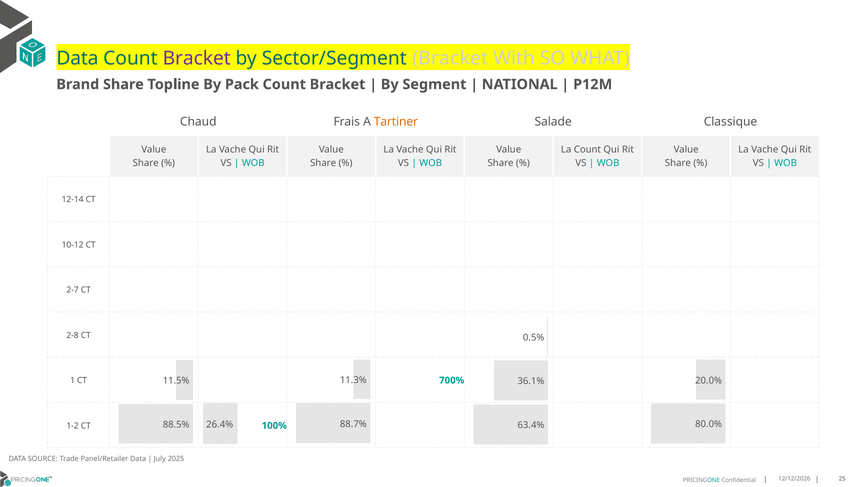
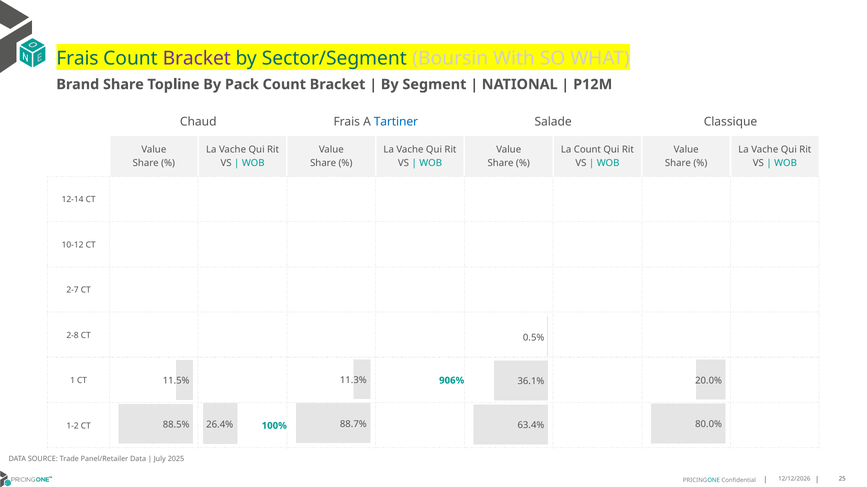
Data at (77, 58): Data -> Frais
Sector/Segment Bracket: Bracket -> Boursin
Tartiner colour: orange -> blue
700%: 700% -> 906%
